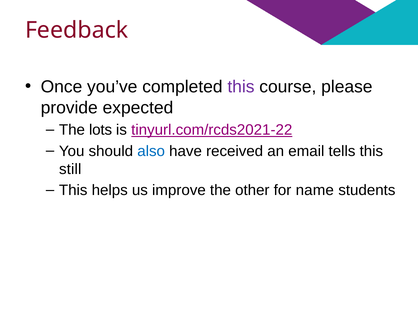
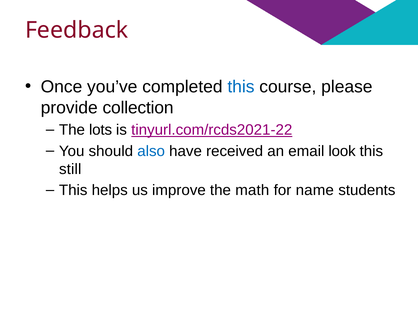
this at (241, 87) colour: purple -> blue
expected: expected -> collection
tells: tells -> look
other: other -> math
